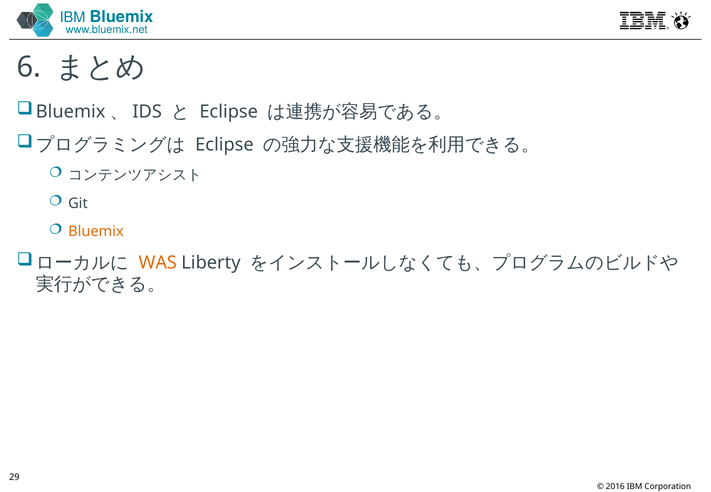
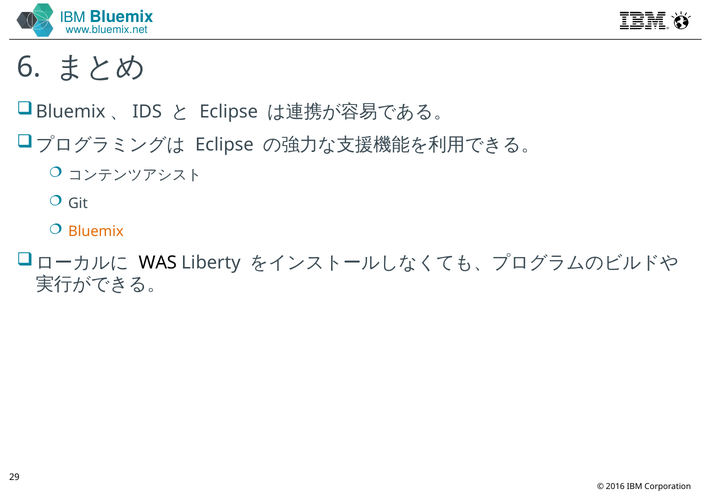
WAS colour: orange -> black
